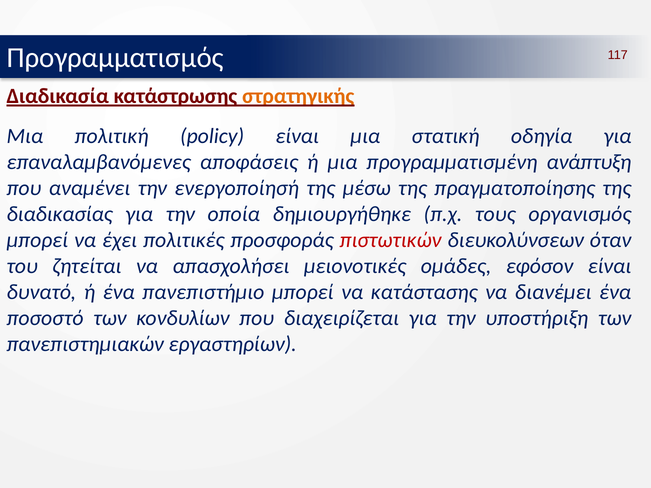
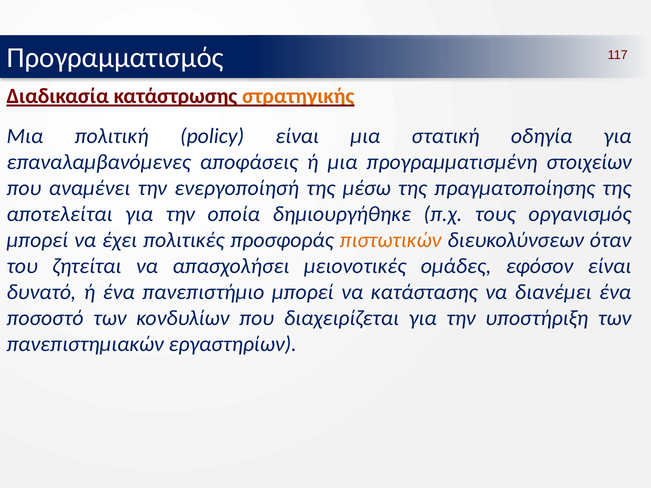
ανάπτυξη: ανάπτυξη -> στοιχείων
διαδικασίας: διαδικασίας -> αποτελείται
πιστωτικών colour: red -> orange
